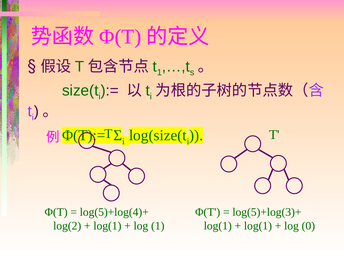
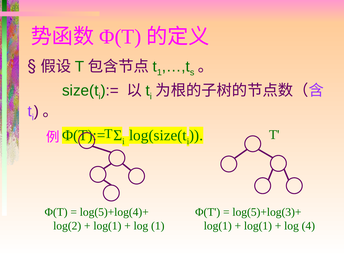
0: 0 -> 4
